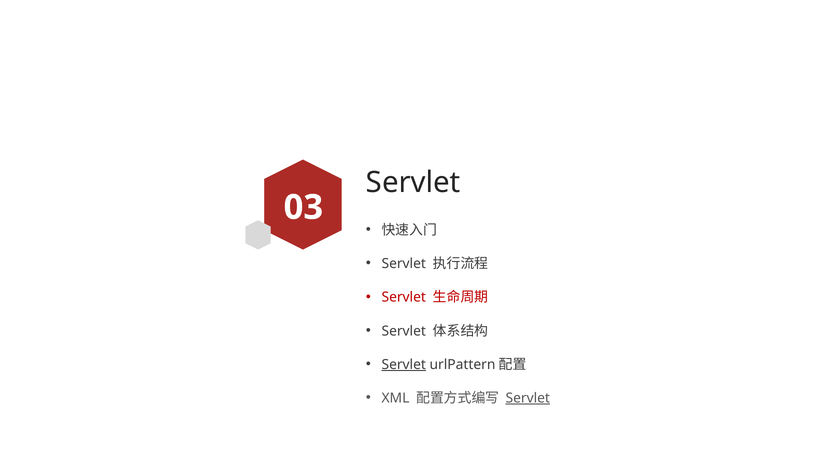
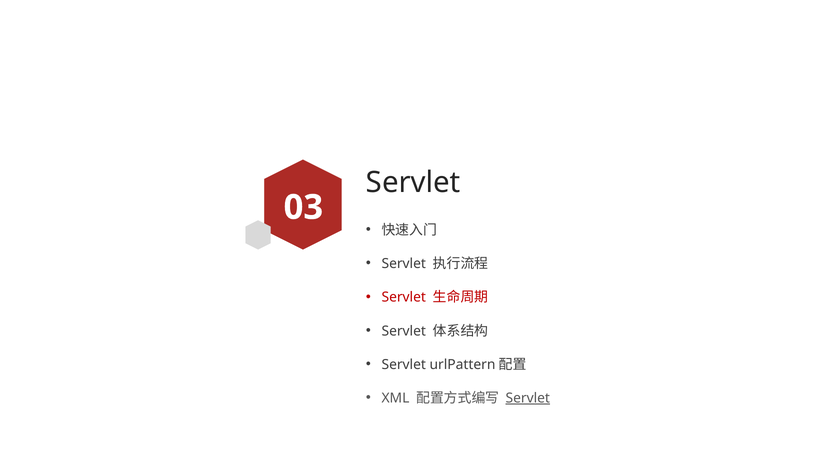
Servlet at (404, 365) underline: present -> none
